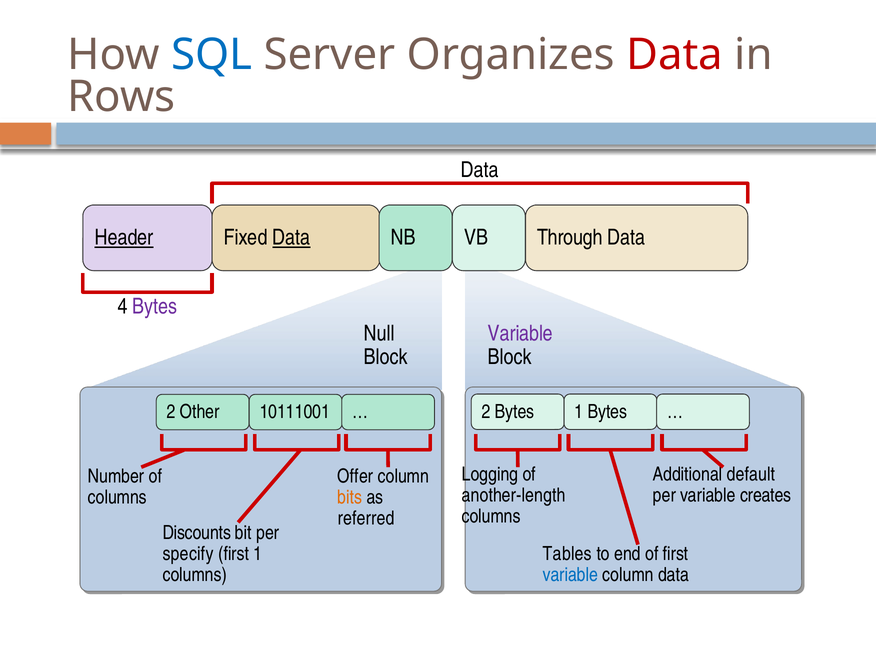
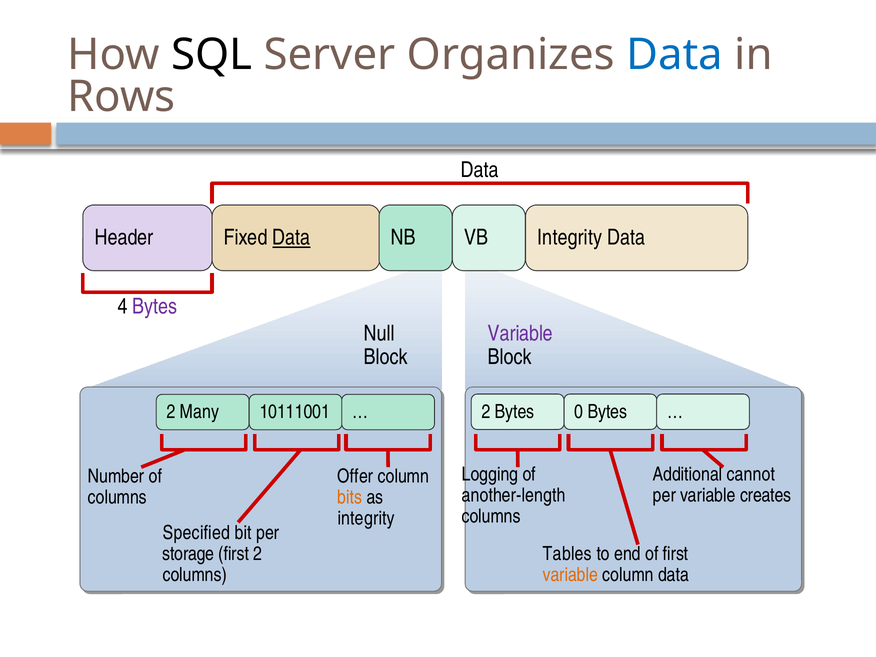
SQL colour: blue -> black
Data at (675, 55) colour: red -> blue
Header underline: present -> none
VB Through: Through -> Integrity
Bytes 1: 1 -> 0
Other: Other -> Many
default: default -> cannot
referred at (366, 518): referred -> integrity
Discounts: Discounts -> Specified
specify: specify -> storage
first 1: 1 -> 2
variable at (570, 575) colour: blue -> orange
